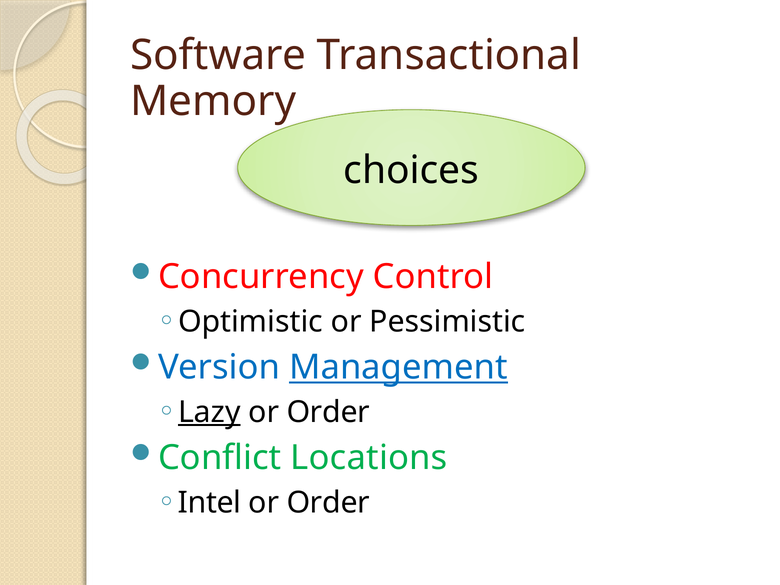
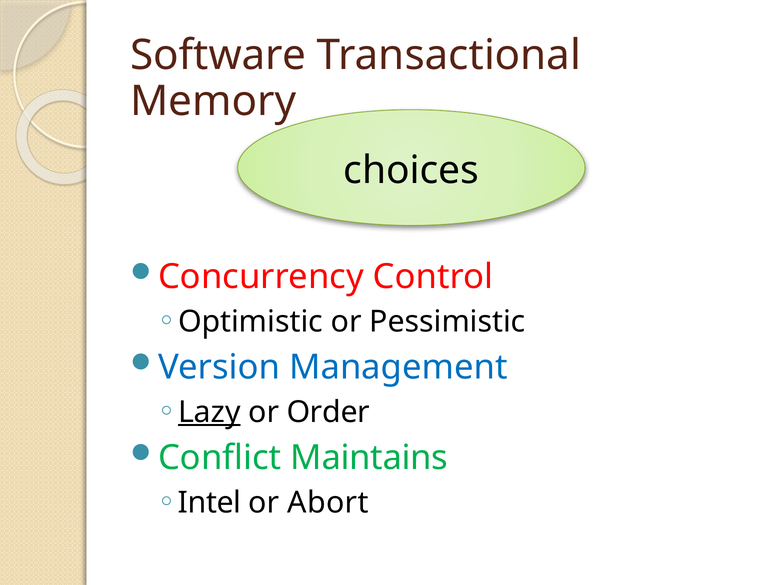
Management underline: present -> none
Locations: Locations -> Maintains
Order at (328, 503): Order -> Abort
